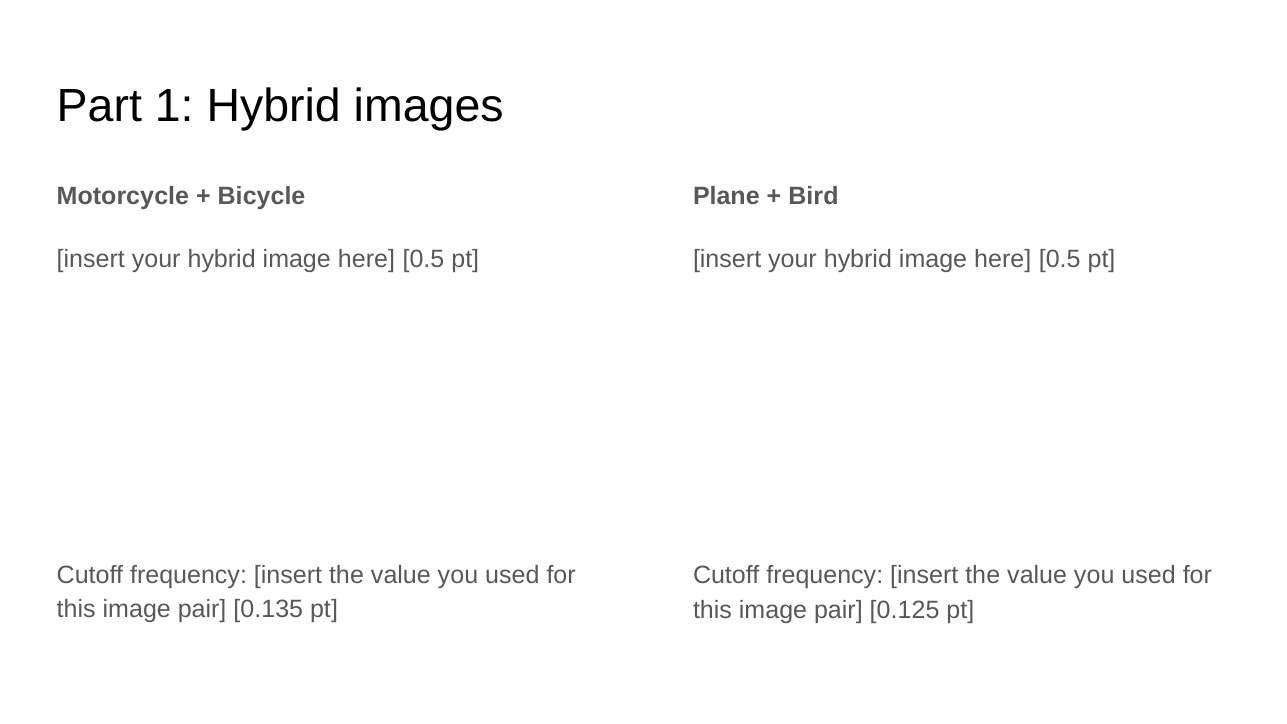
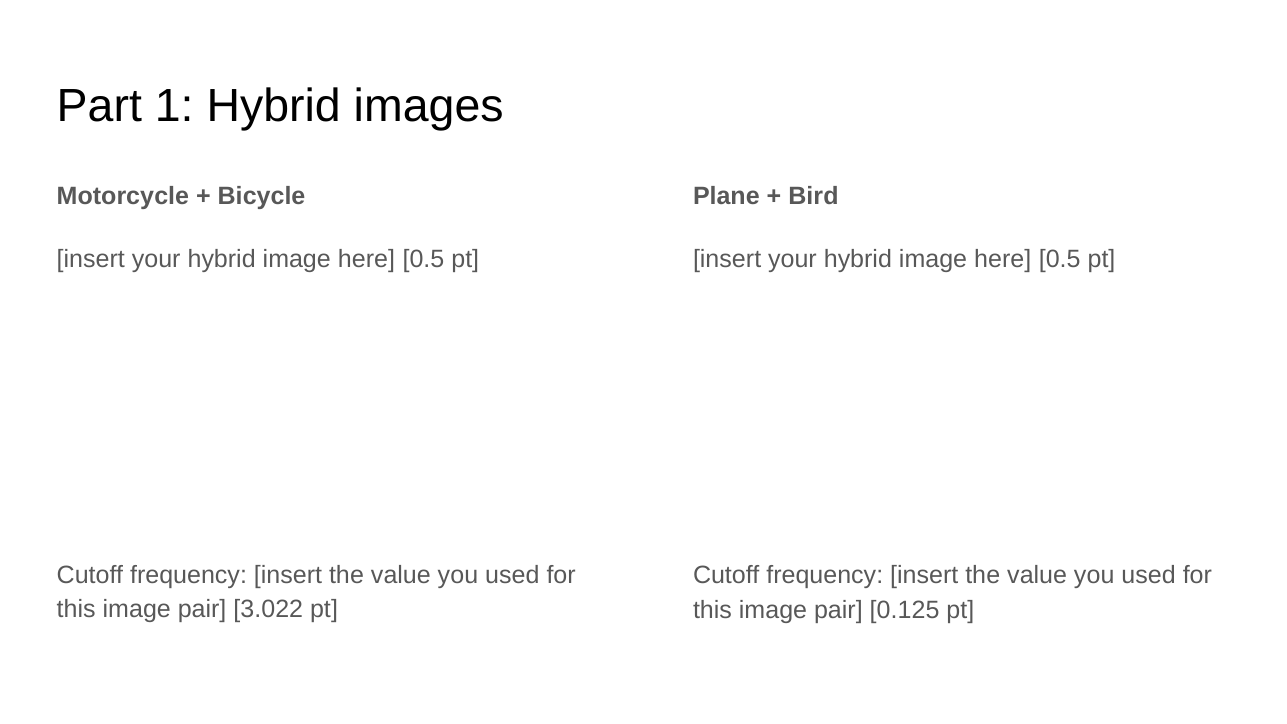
0.135: 0.135 -> 3.022
